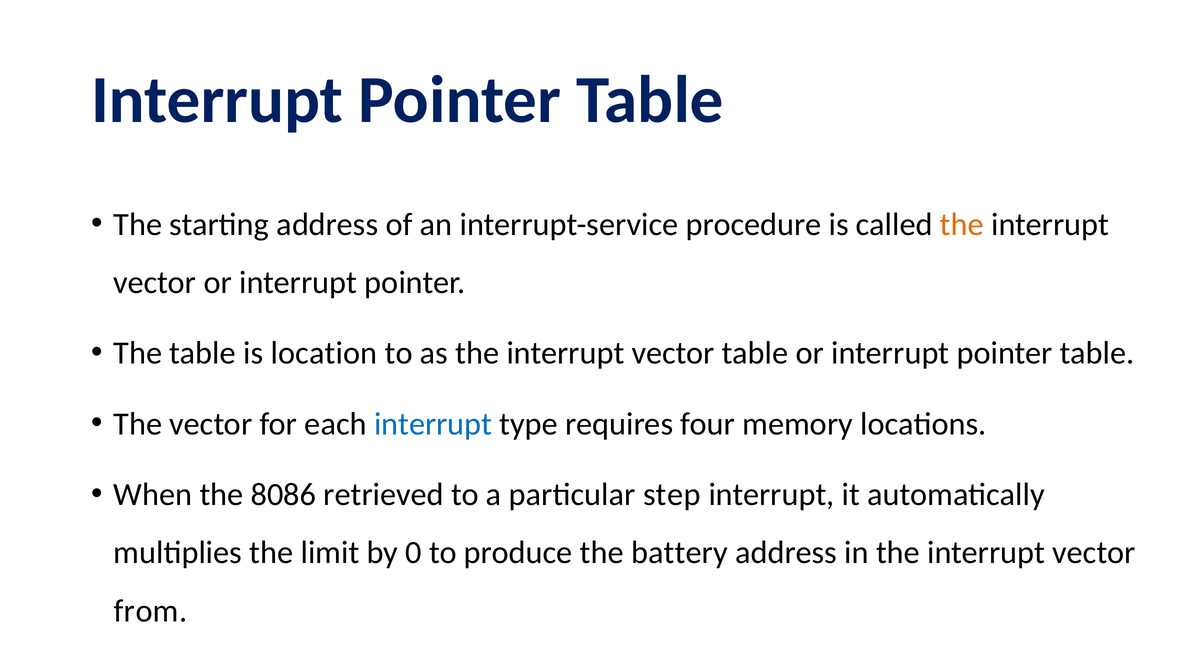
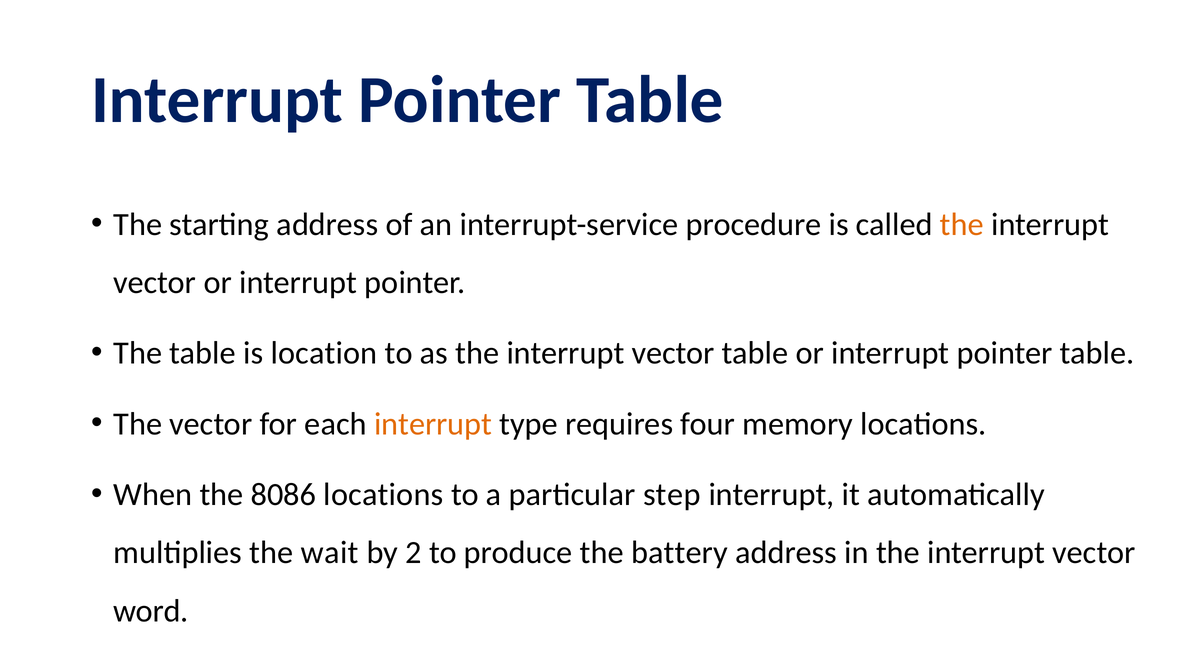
interrupt at (433, 424) colour: blue -> orange
8086 retrieved: retrieved -> locations
limit: limit -> wait
0: 0 -> 2
from: from -> word
